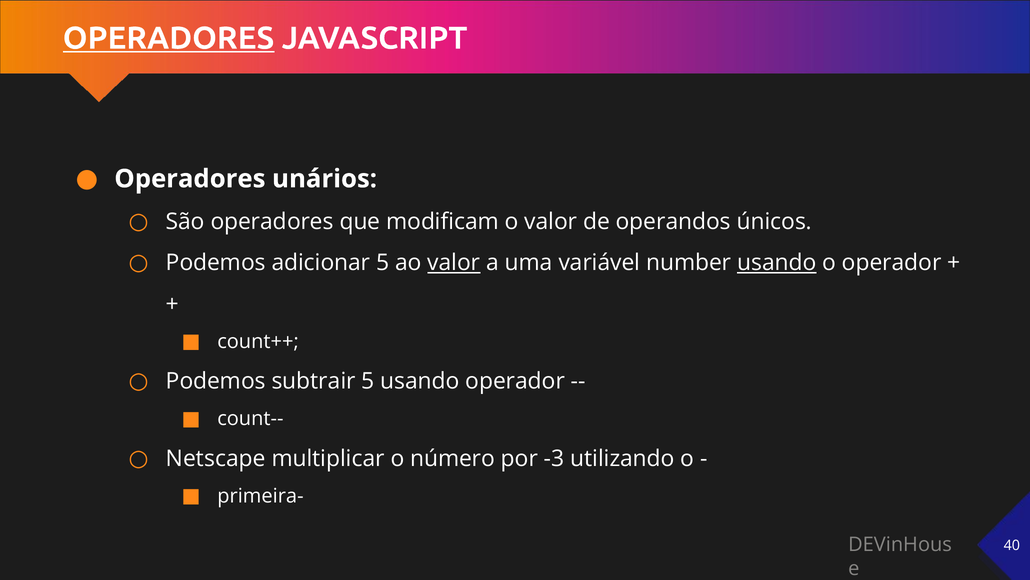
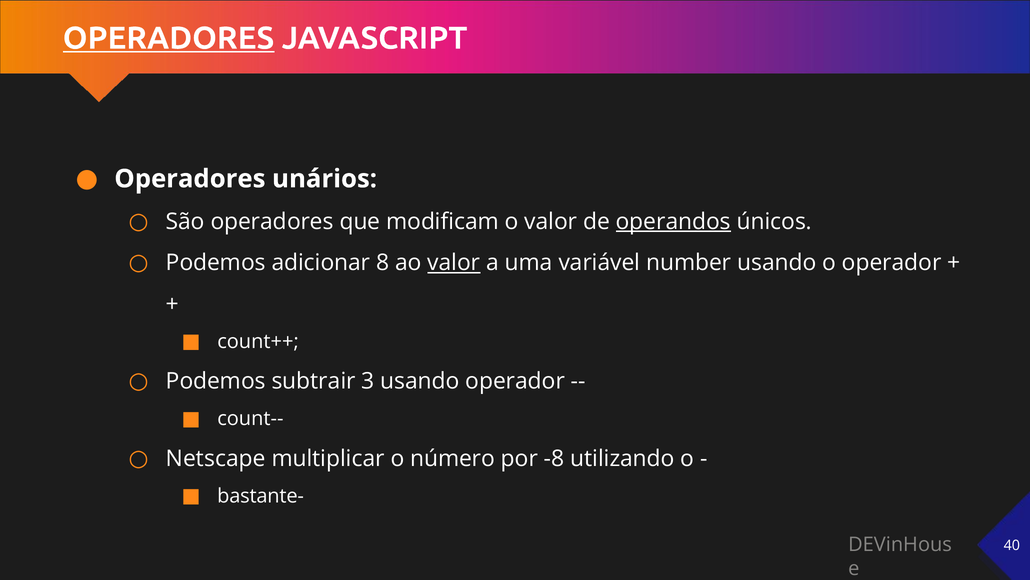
operandos underline: none -> present
adicionar 5: 5 -> 8
usando at (777, 262) underline: present -> none
subtrair 5: 5 -> 3
-3: -3 -> -8
primeira-: primeira- -> bastante-
